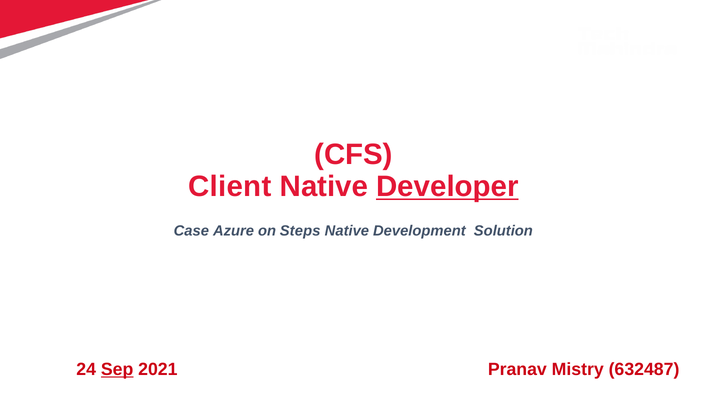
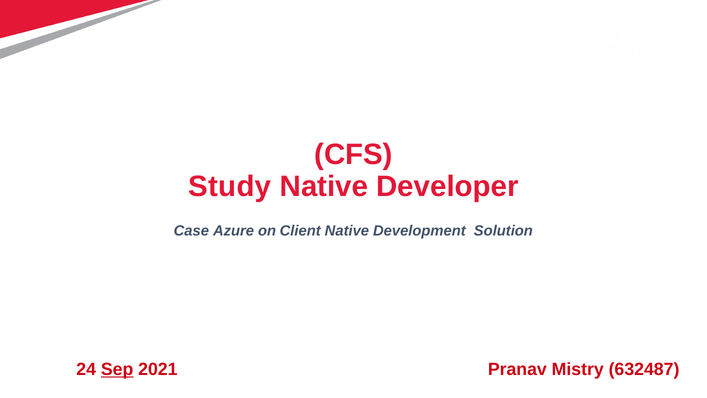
Client: Client -> Study
Developer underline: present -> none
Steps: Steps -> Client
